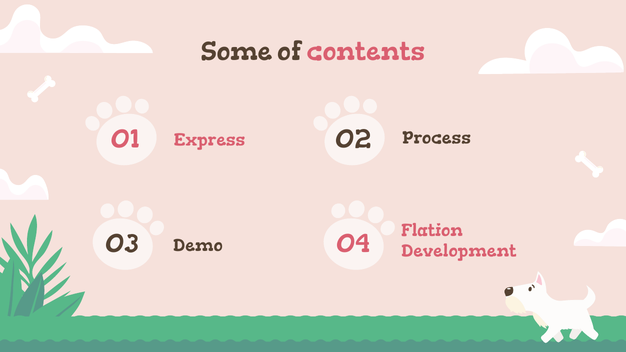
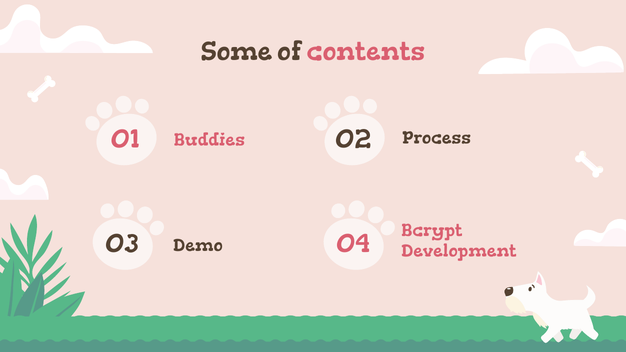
Express: Express -> Buddies
Flation: Flation -> Bcrypt
